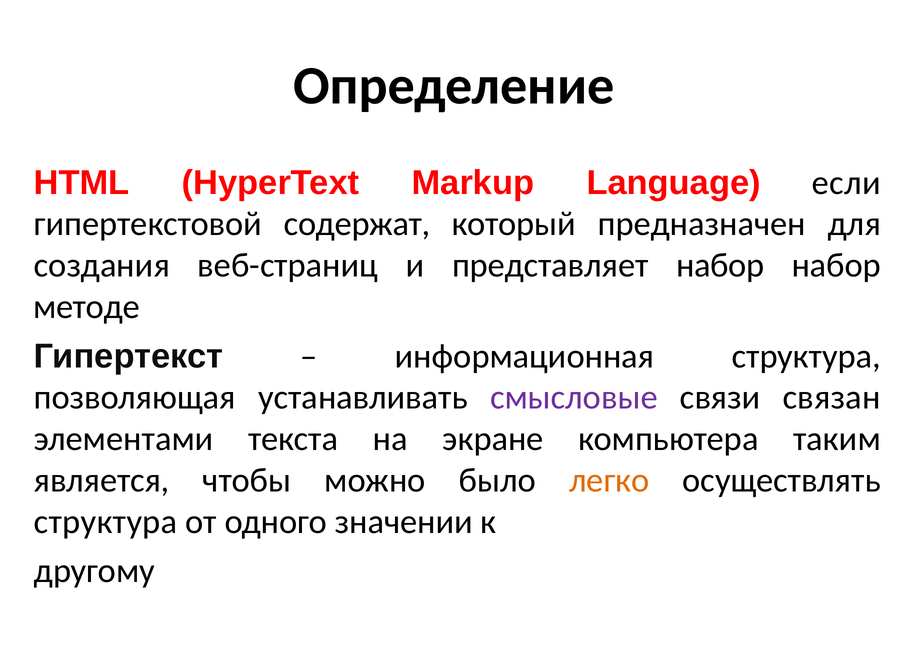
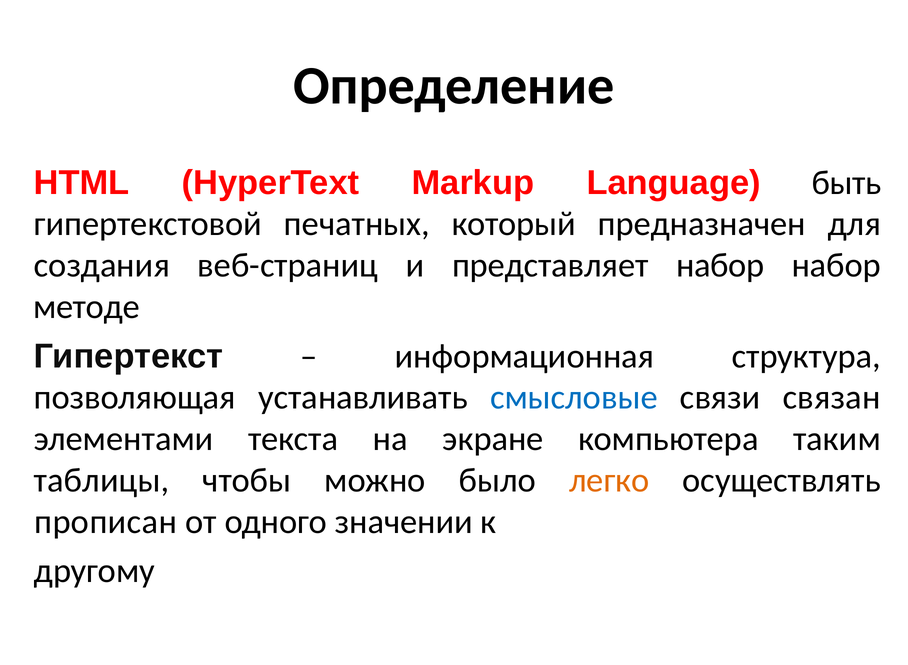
если: если -> быть
содержат: содержат -> печатных
смысловые colour: purple -> blue
является: является -> таблицы
структура at (106, 522): структура -> прописан
